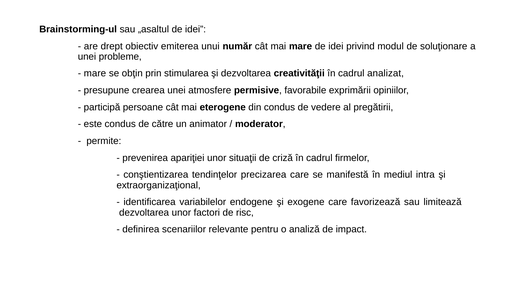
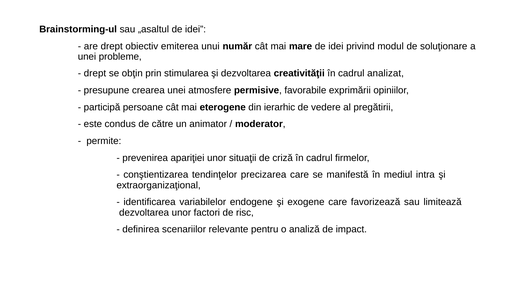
mare at (95, 73): mare -> drept
din condus: condus -> ierarhic
